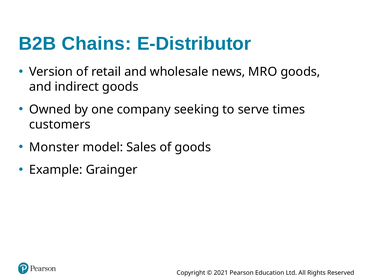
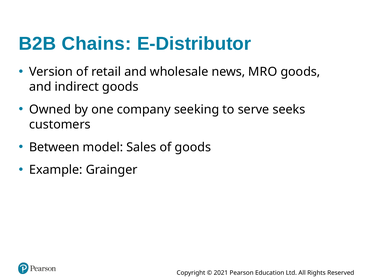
times: times -> seeks
Monster: Monster -> Between
